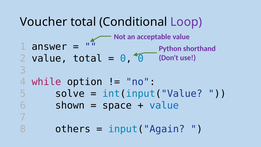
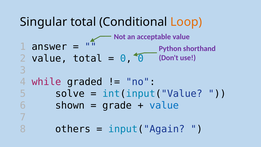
Voucher: Voucher -> Singular
Loop colour: purple -> orange
option: option -> graded
space: space -> grade
